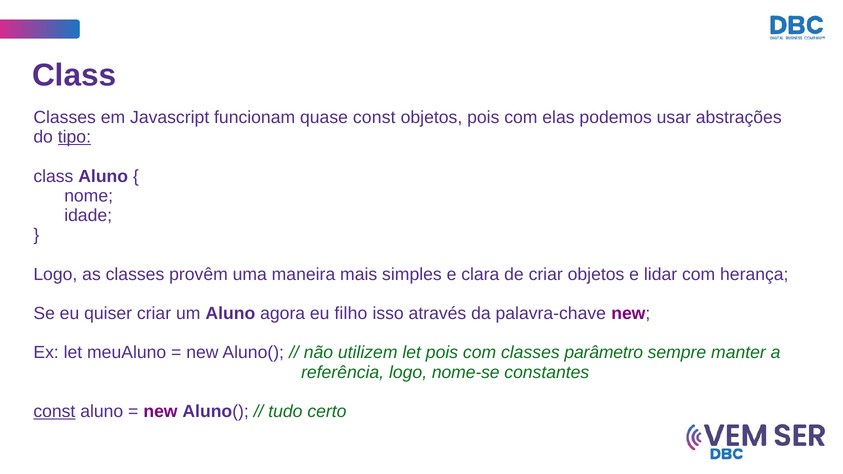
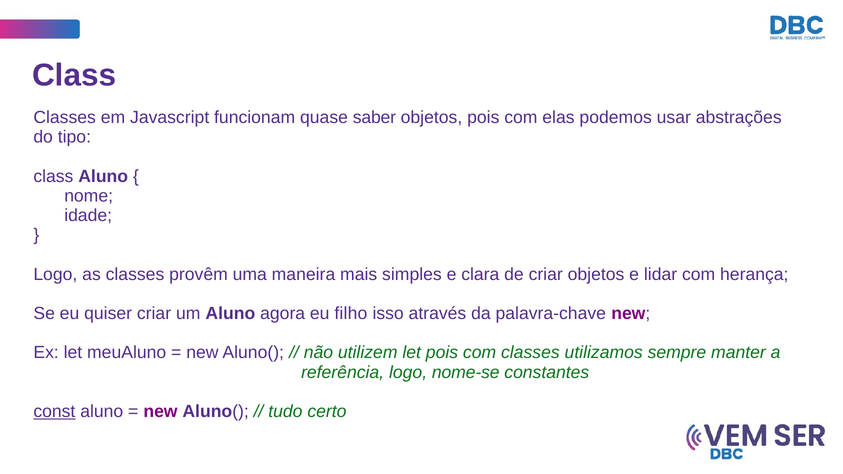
quase const: const -> saber
tipo underline: present -> none
parâmetro: parâmetro -> utilizamos
